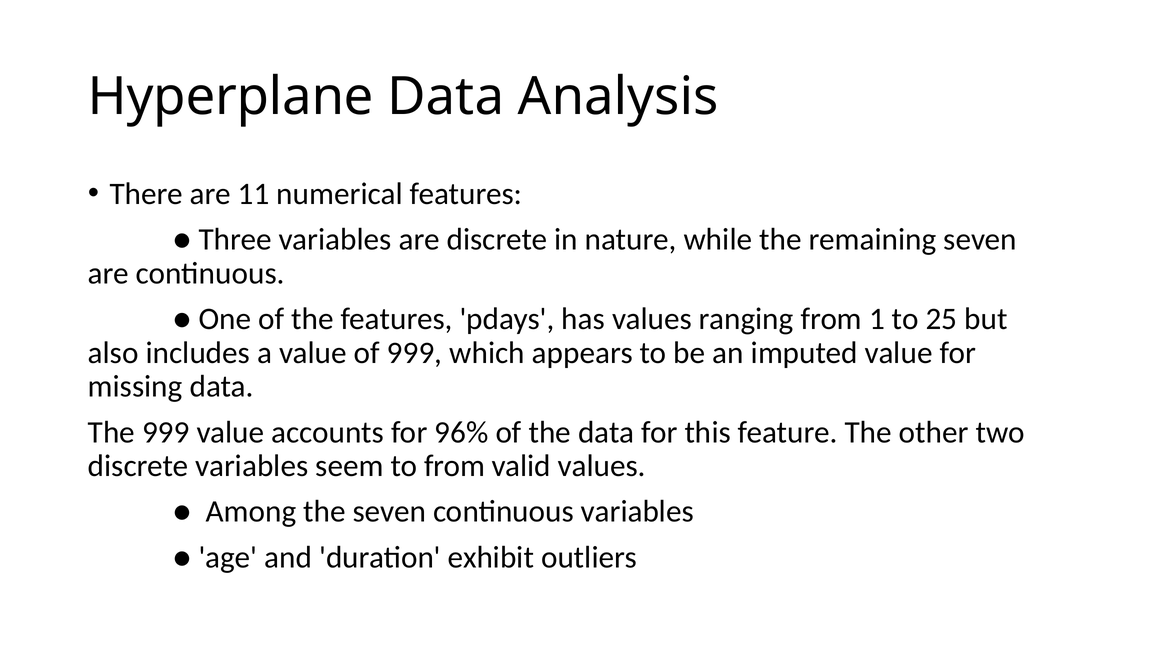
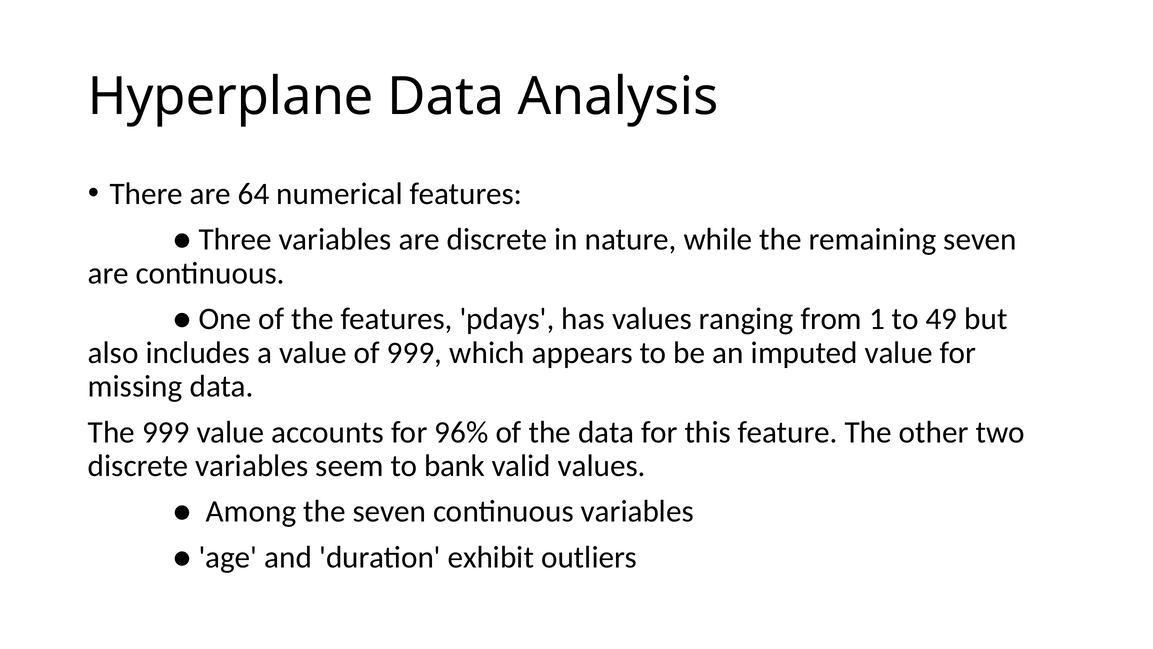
11: 11 -> 64
25: 25 -> 49
to from: from -> bank
